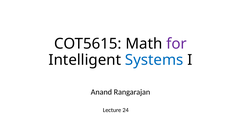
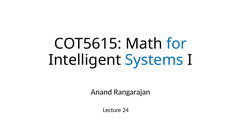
for colour: purple -> blue
